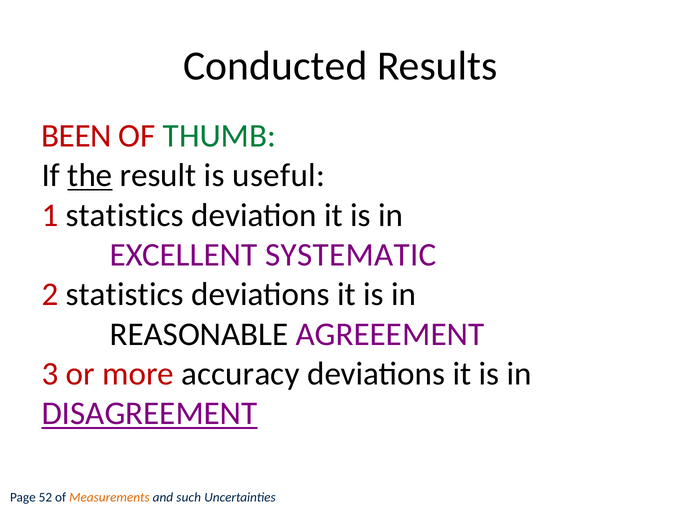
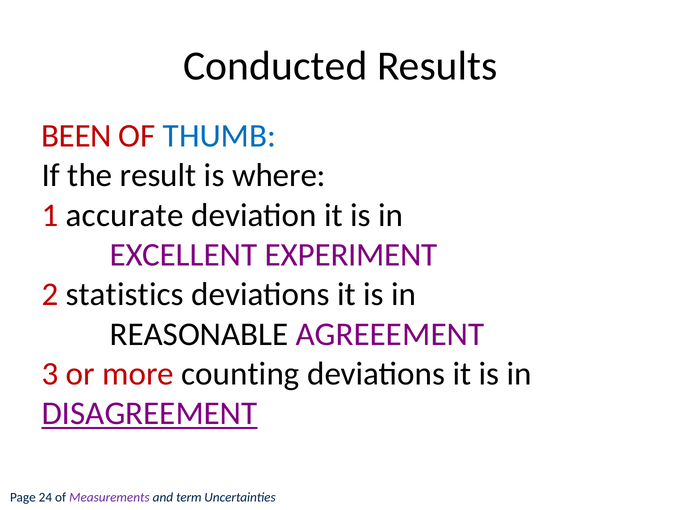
THUMB colour: green -> blue
the underline: present -> none
useful: useful -> where
1 statistics: statistics -> accurate
SYSTEMATIC: SYSTEMATIC -> EXPERIMENT
accuracy: accuracy -> counting
52: 52 -> 24
Measurements colour: orange -> purple
such: such -> term
